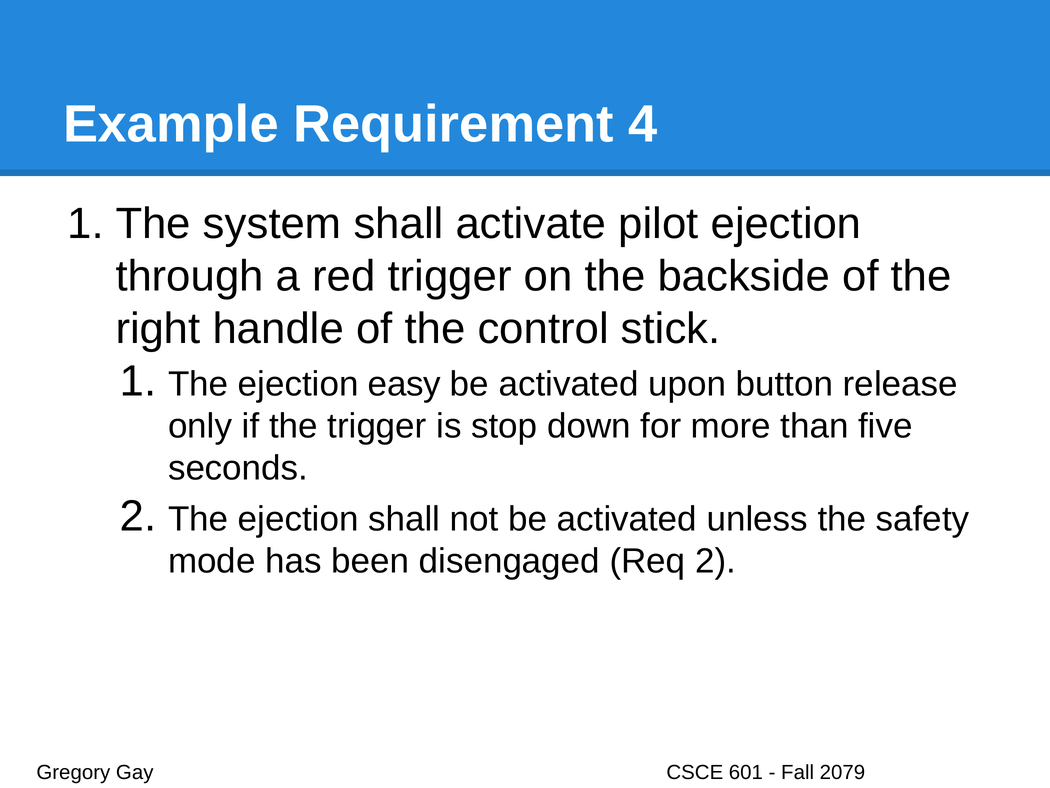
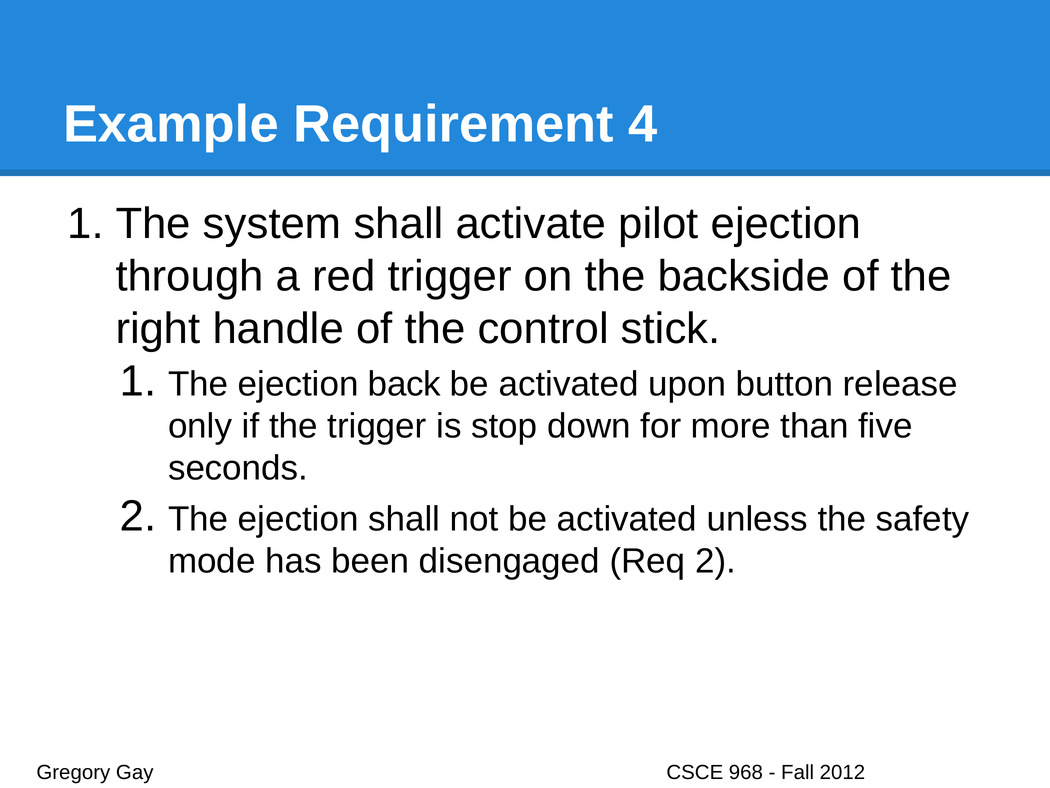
easy: easy -> back
601: 601 -> 968
2079: 2079 -> 2012
